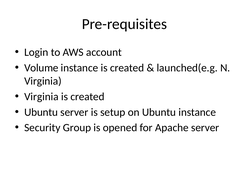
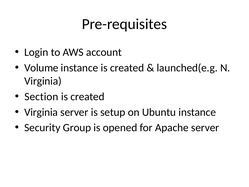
Virginia at (41, 97): Virginia -> Section
Ubuntu at (41, 112): Ubuntu -> Virginia
